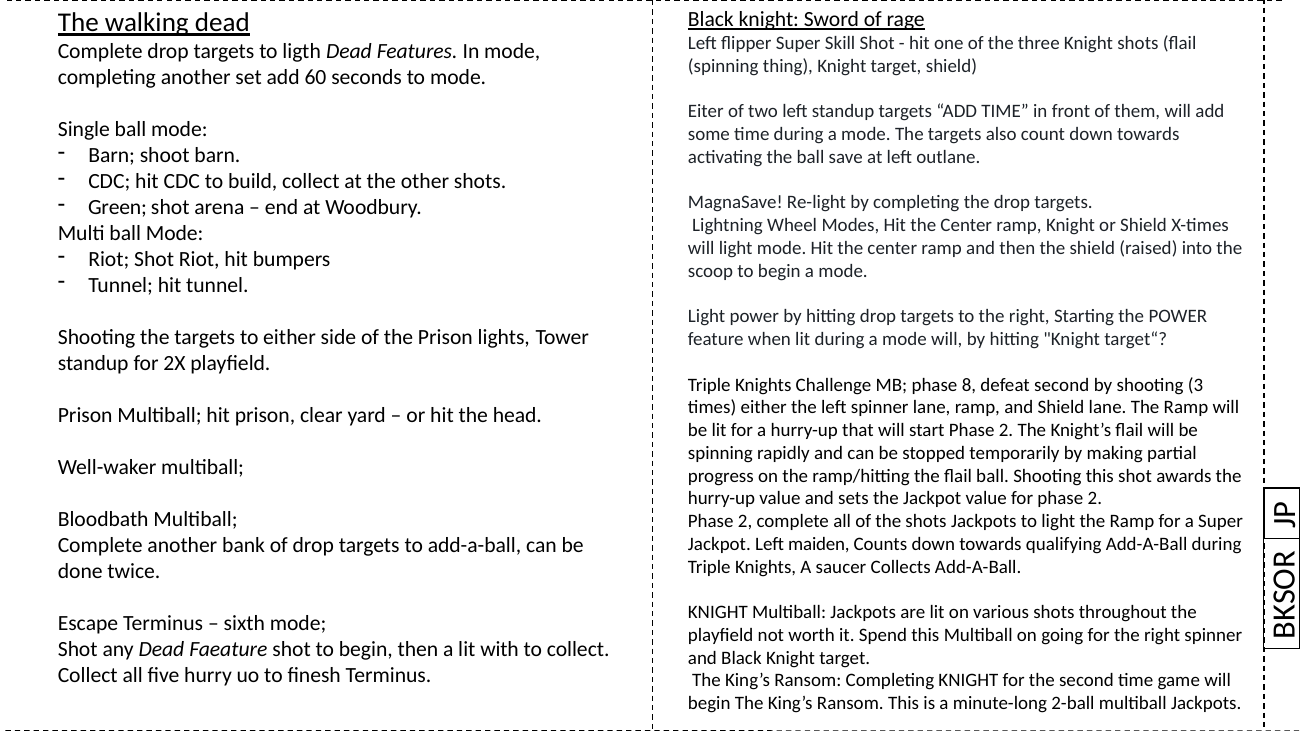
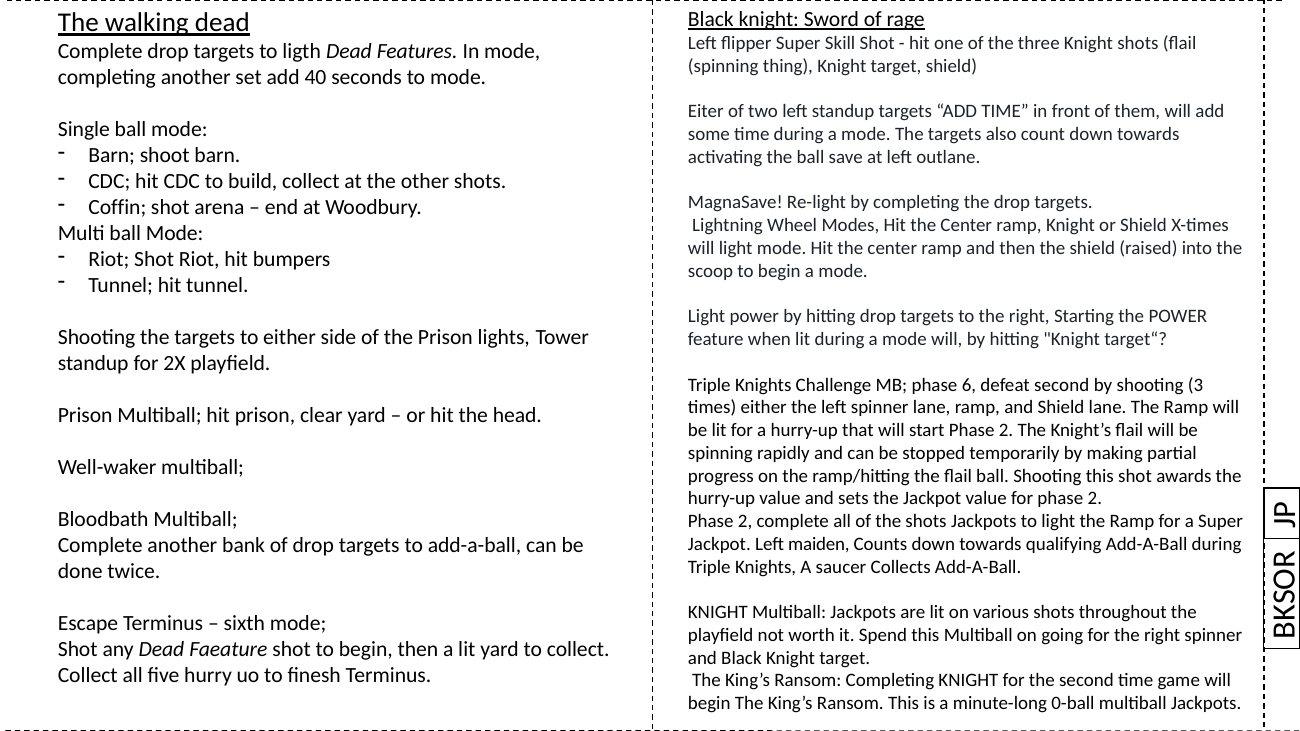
60: 60 -> 40
Green: Green -> Coffin
8: 8 -> 6
lit with: with -> yard
2-ball: 2-ball -> 0-ball
